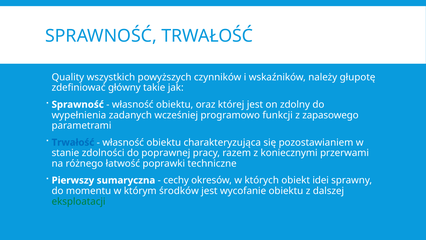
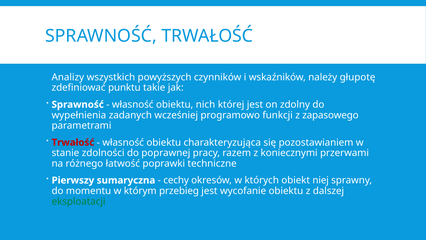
Quality: Quality -> Analizy
główny: główny -> punktu
oraz: oraz -> nich
Trwałość at (73, 142) colour: blue -> red
idei: idei -> niej
środków: środków -> przebieg
